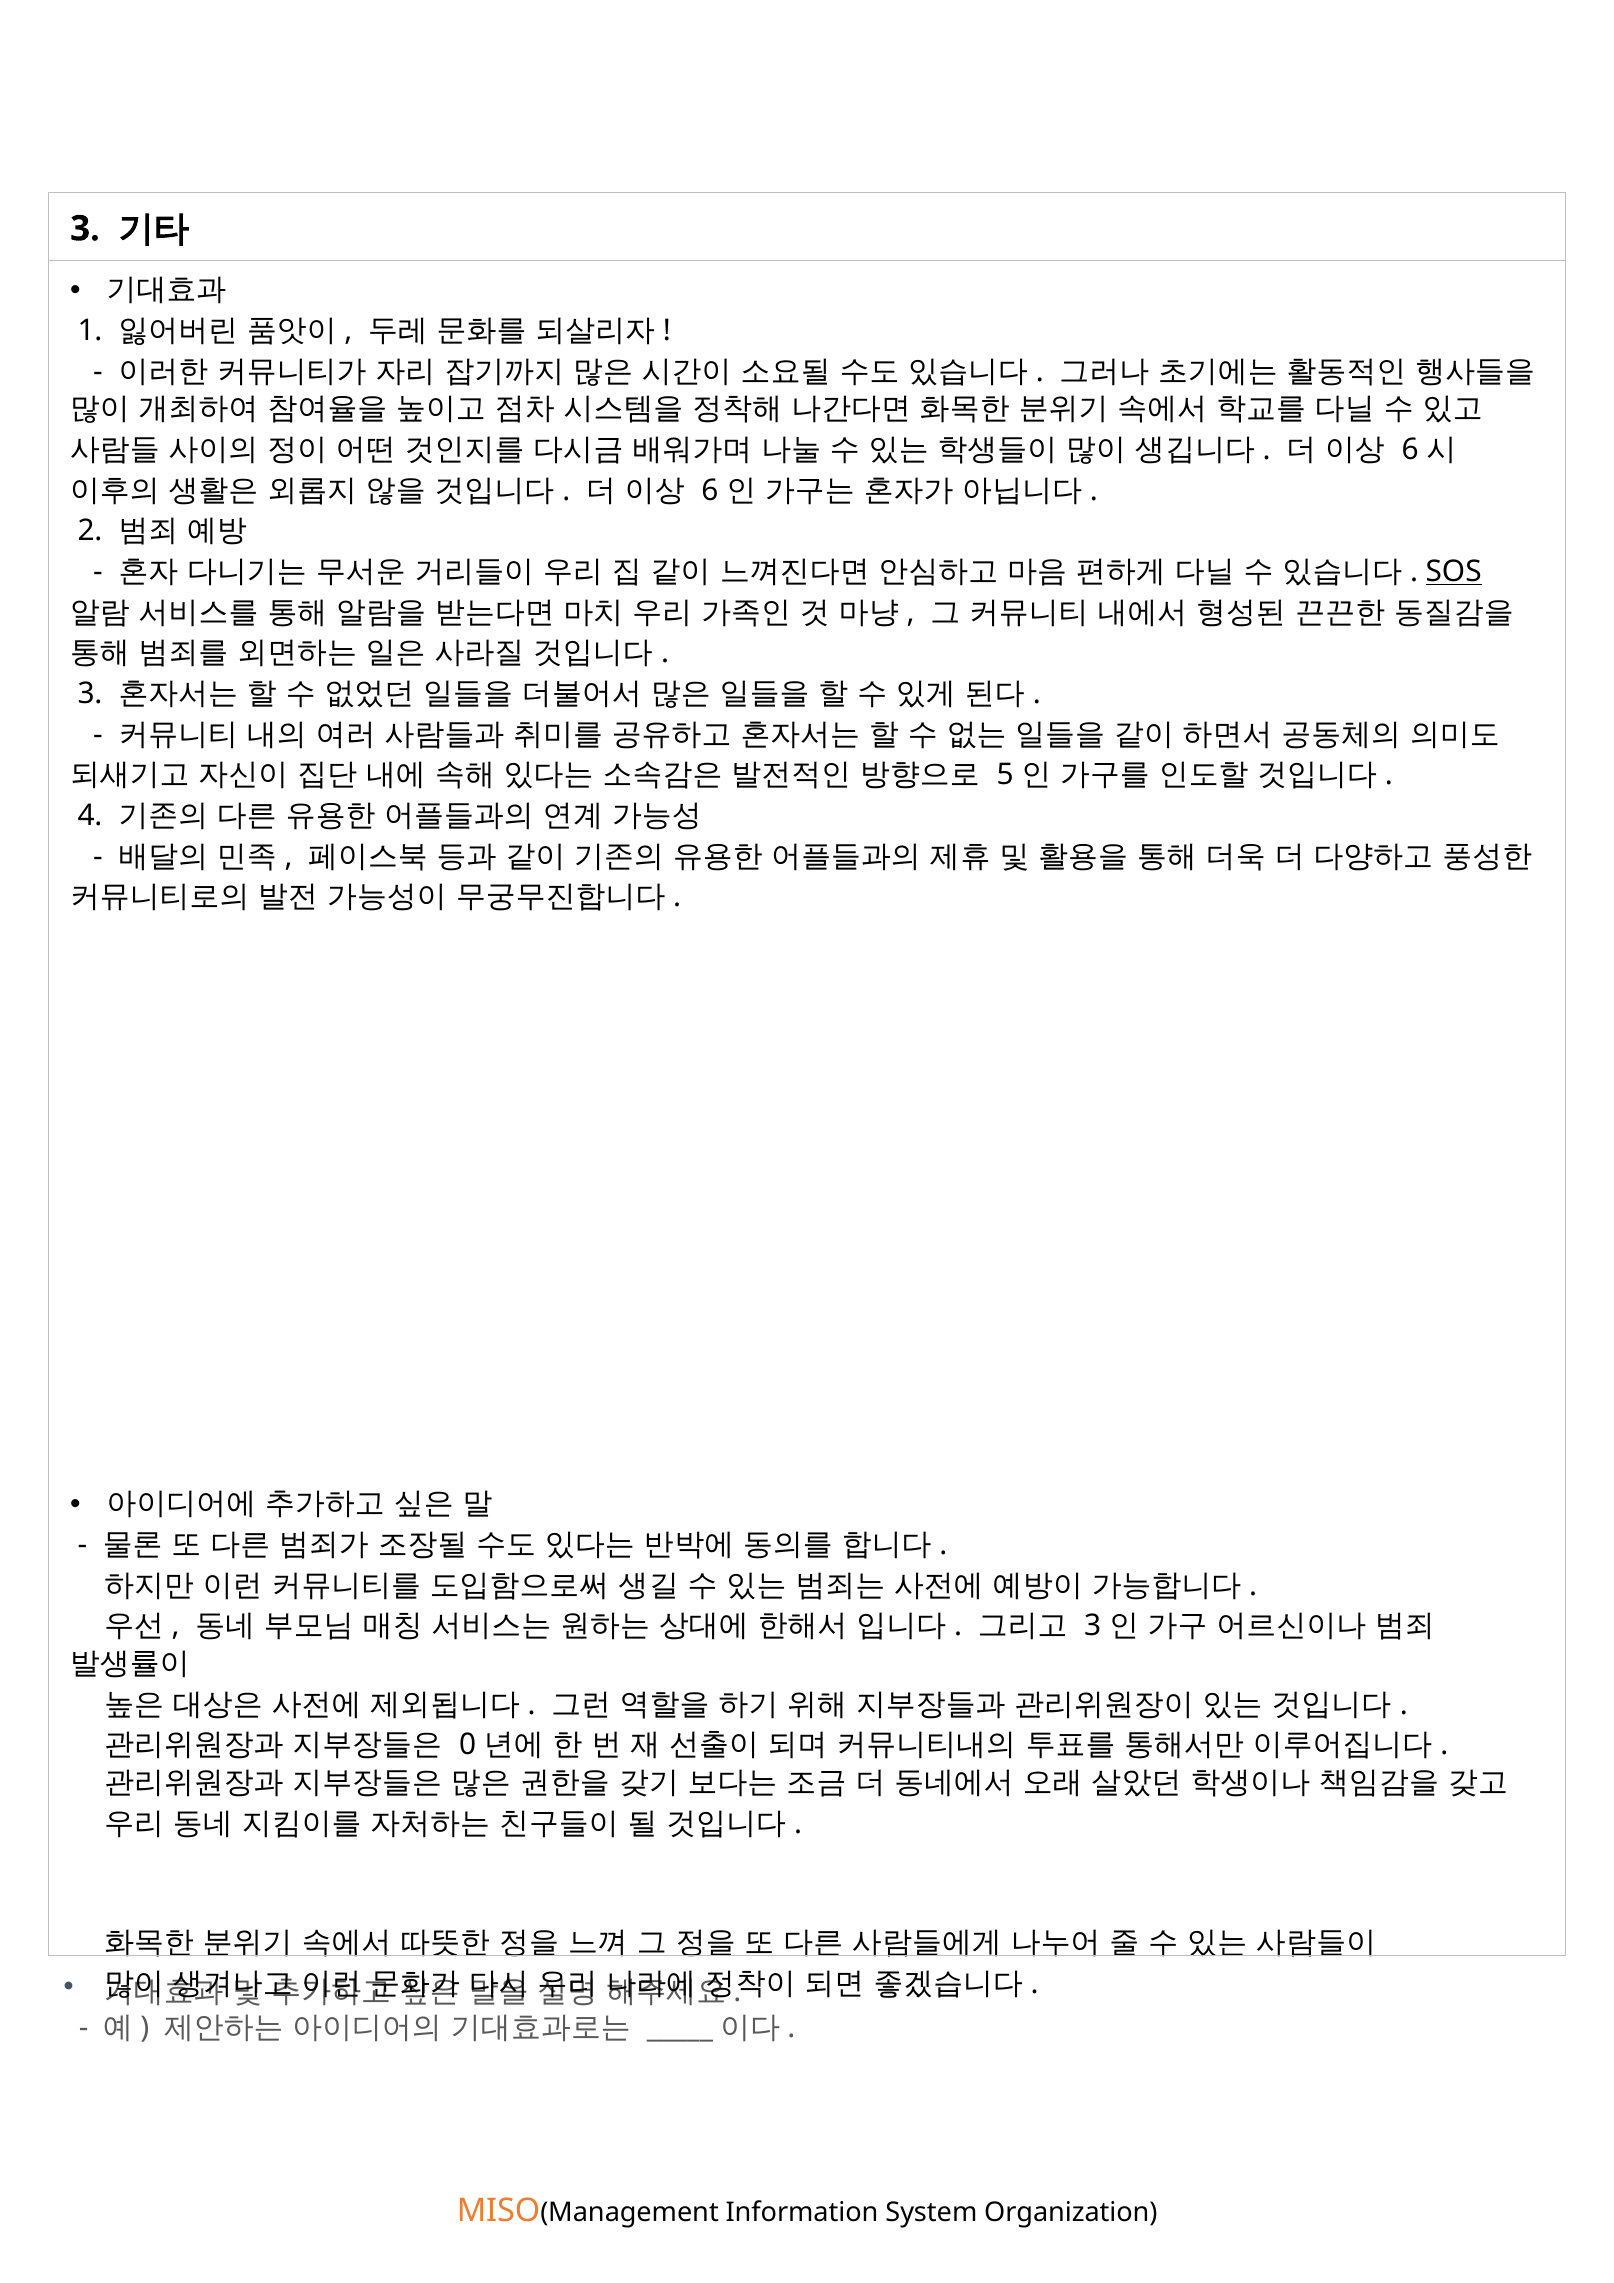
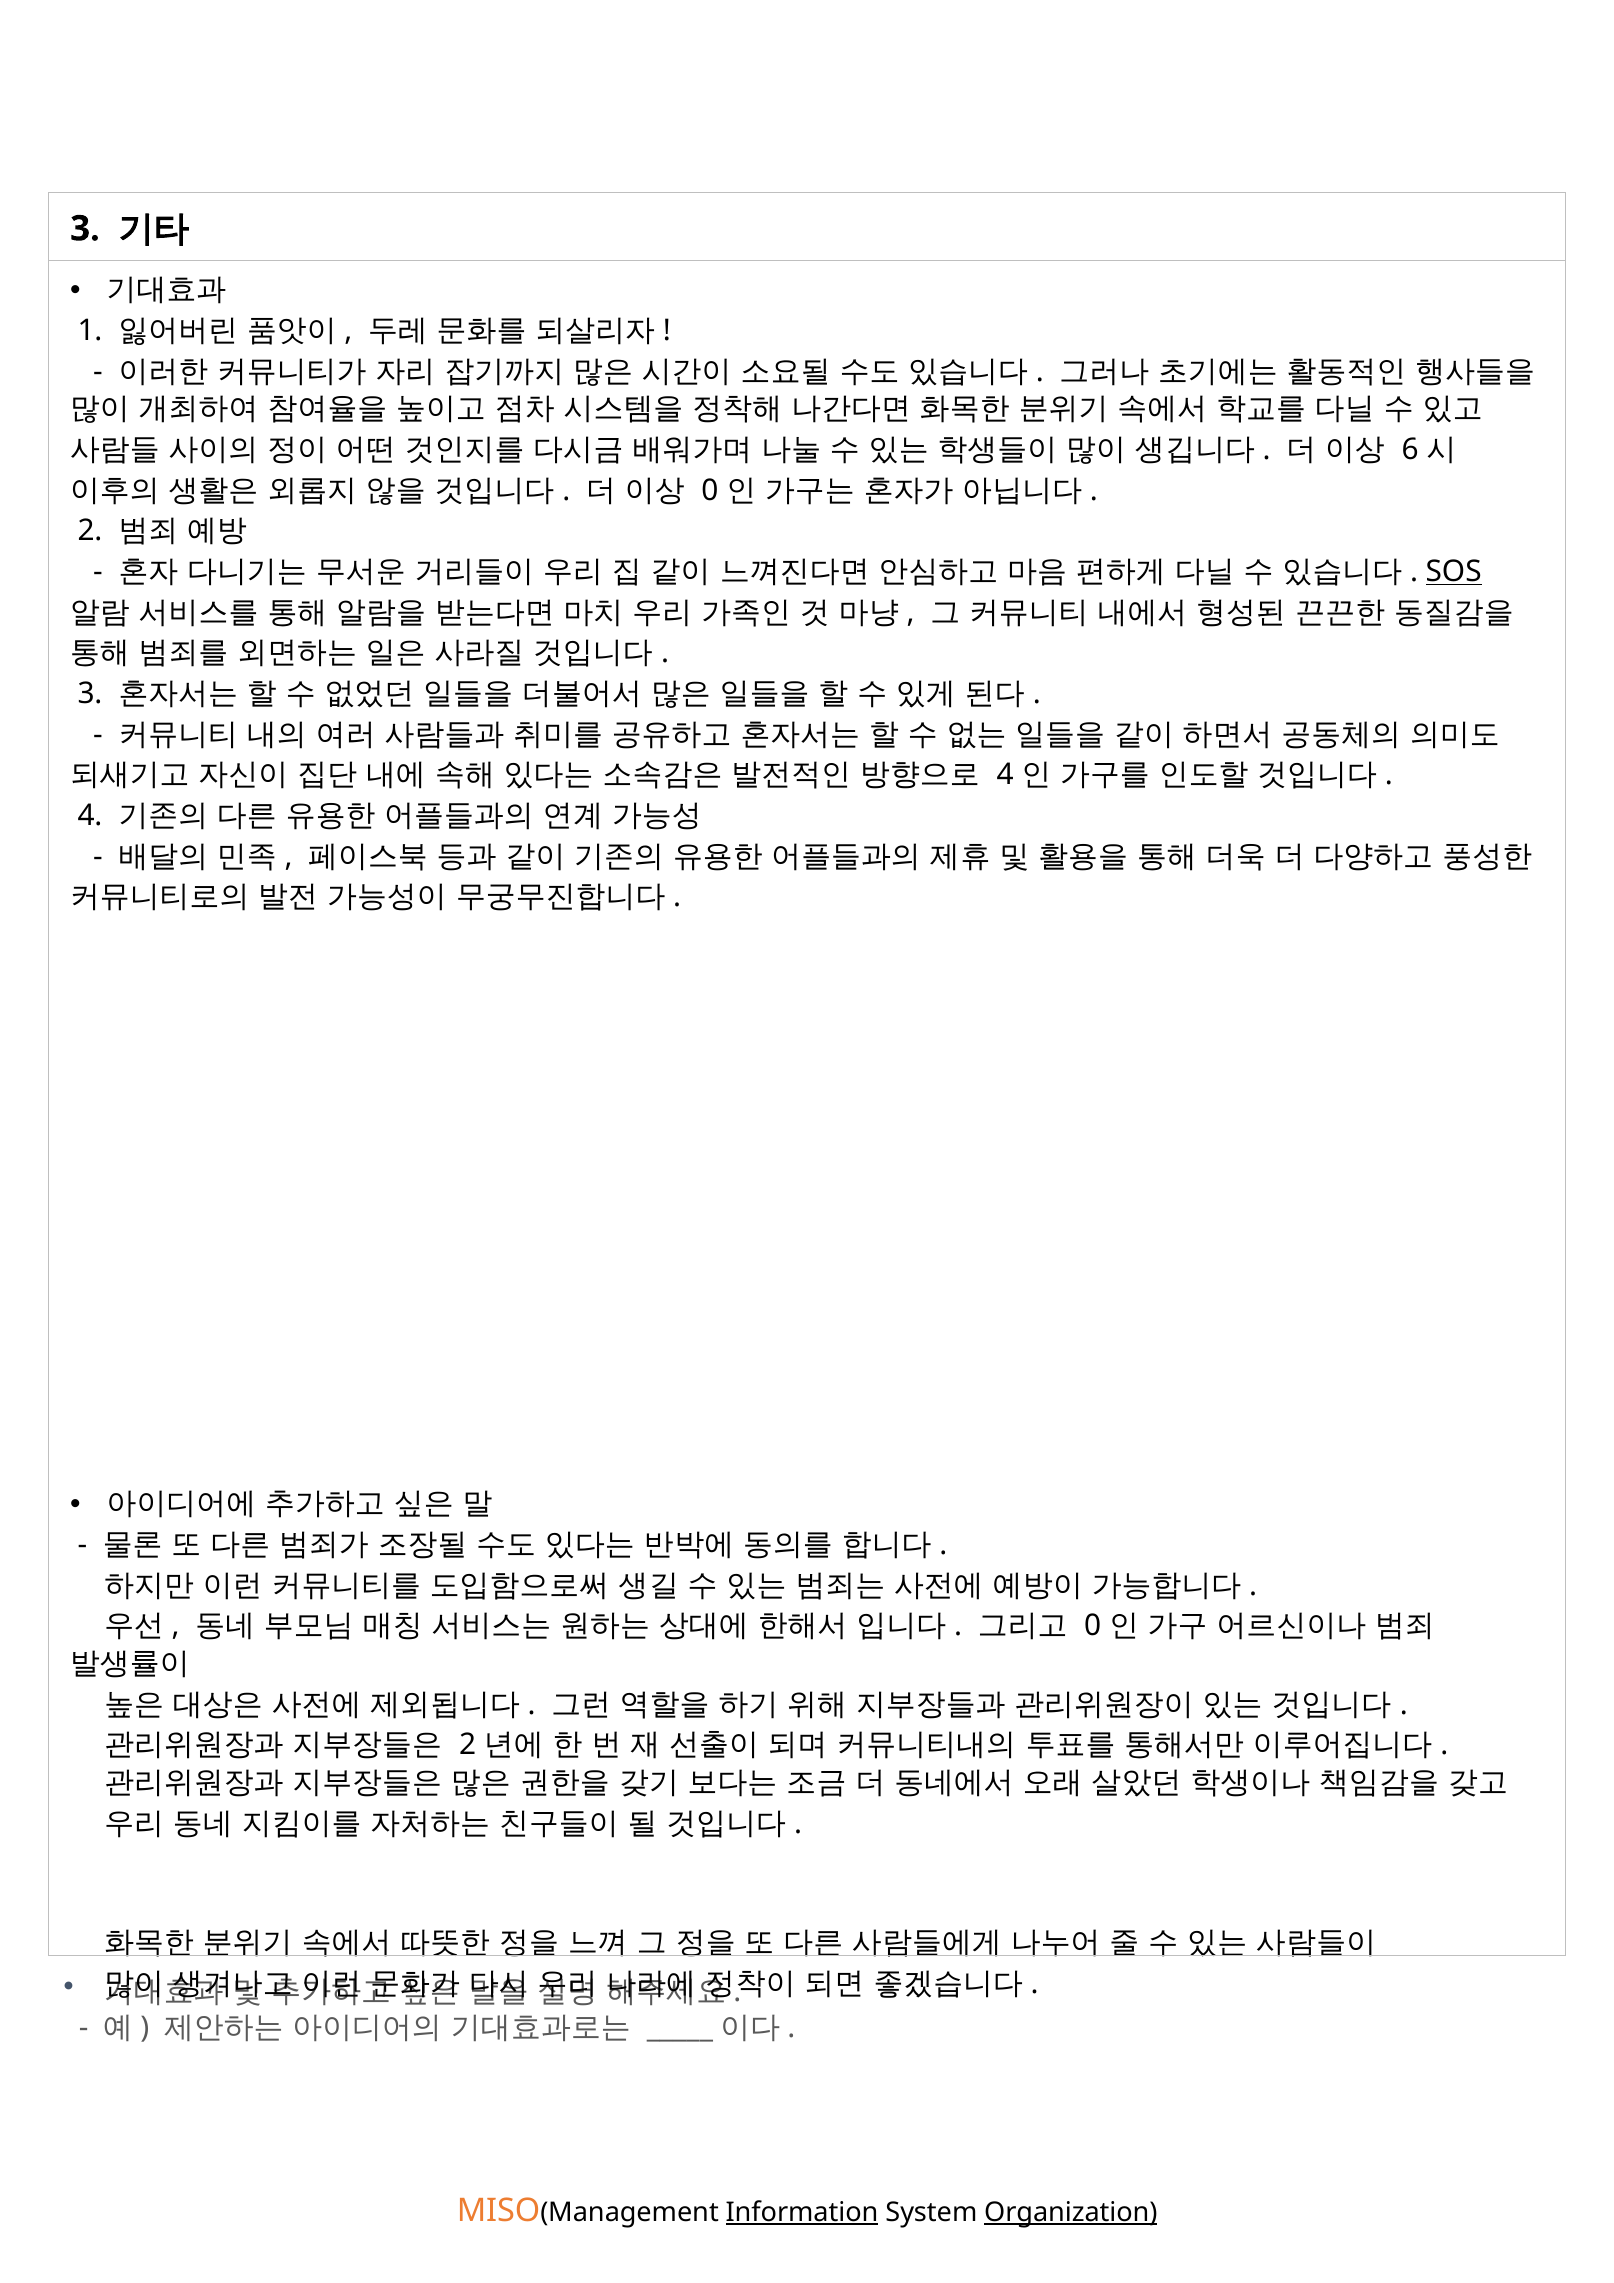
6 at (710, 490): 6 -> 0
5 at (1005, 775): 5 -> 4
3 at (1093, 1626): 3 -> 0
0 at (468, 1745): 0 -> 2
Information underline: none -> present
Organization underline: none -> present
